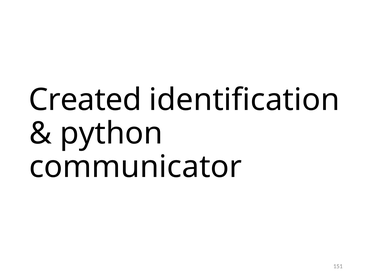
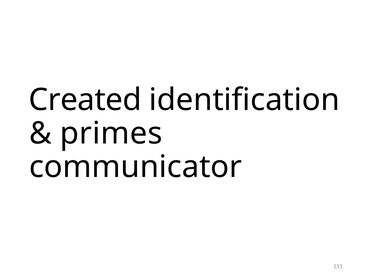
python: python -> primes
